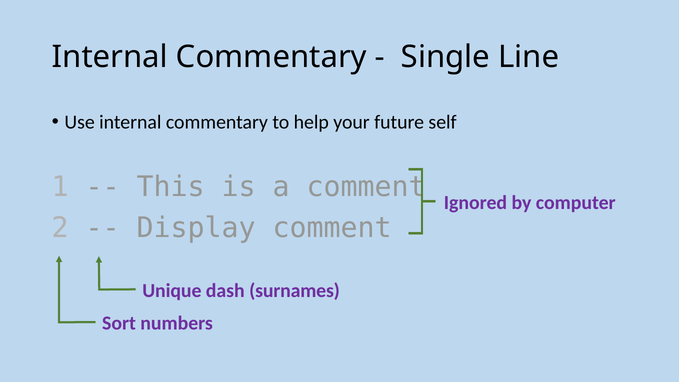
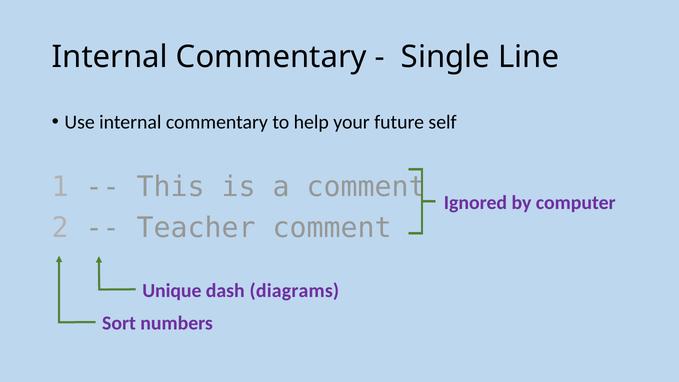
Display: Display -> Teacher
surnames: surnames -> diagrams
